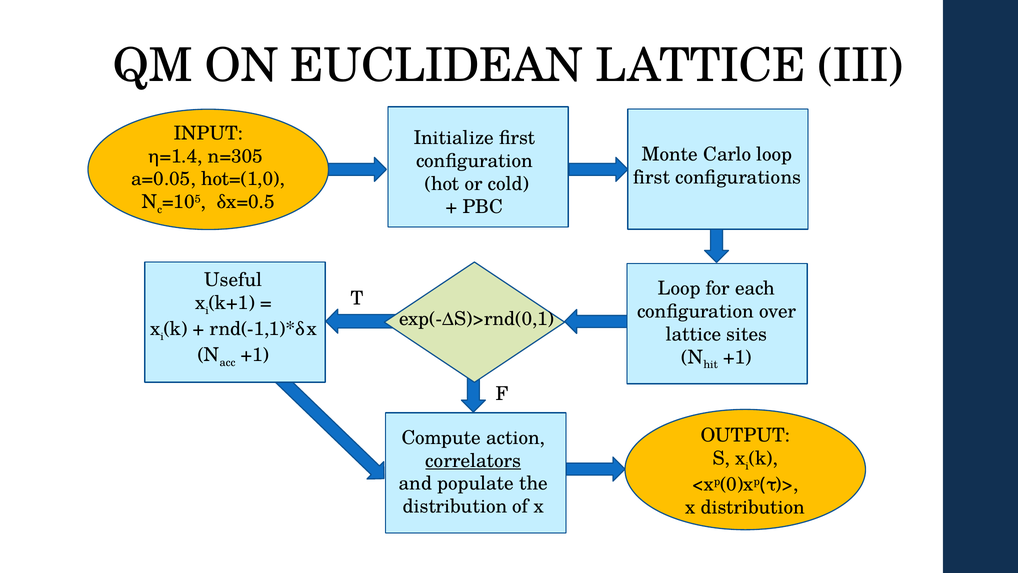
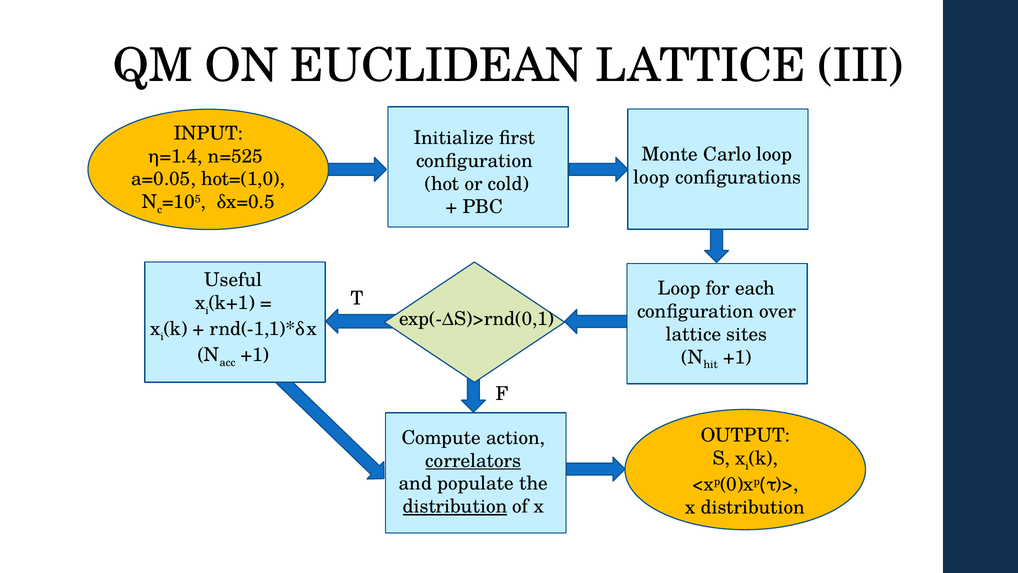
n=305: n=305 -> n=525
first at (652, 177): first -> loop
distribution at (455, 506) underline: none -> present
